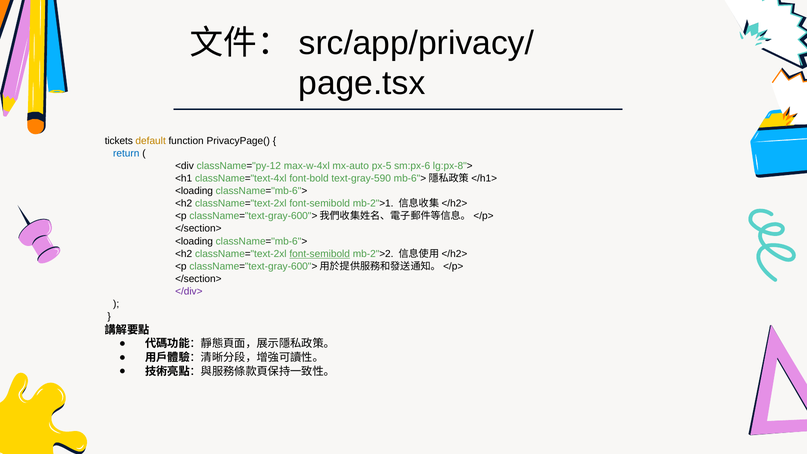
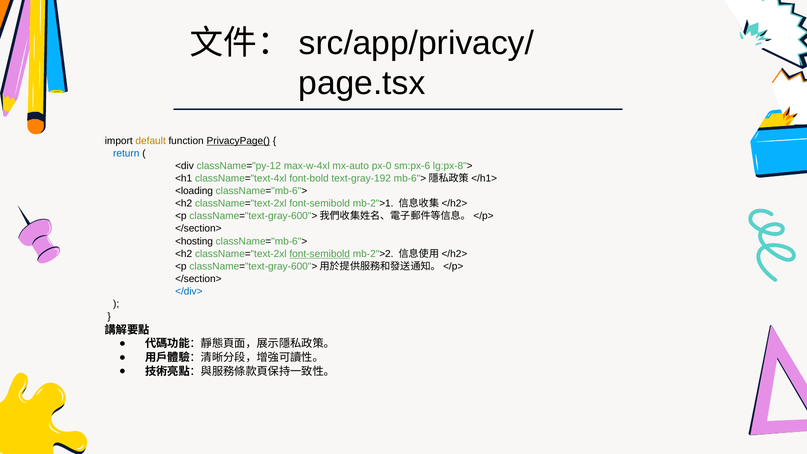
tickets: tickets -> import
PrivacyPage( underline: none -> present
px-5: px-5 -> px-0
text-gray-590: text-gray-590 -> text-gray-192
<loading at (194, 241): <loading -> <hosting
</div> colour: purple -> blue
